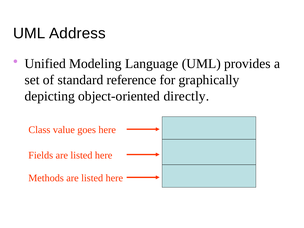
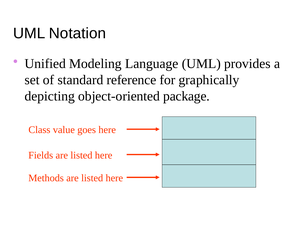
Address: Address -> Notation
directly: directly -> package
